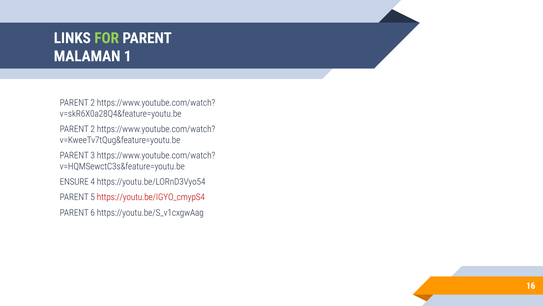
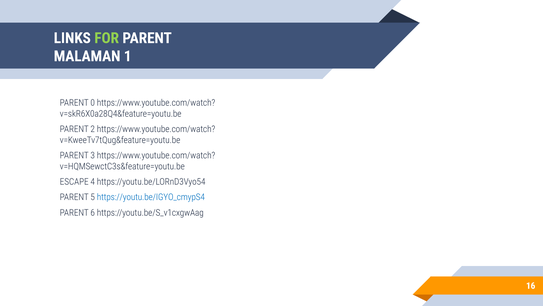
2 at (93, 103): 2 -> 0
ENSURE: ENSURE -> ESCAPE
https://youtu.be/IGYO_cmypS4 colour: red -> blue
